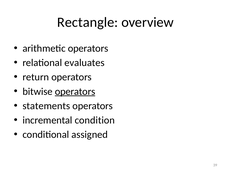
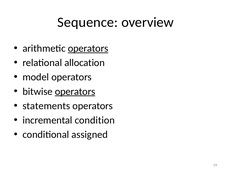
Rectangle: Rectangle -> Sequence
operators at (88, 48) underline: none -> present
evaluates: evaluates -> allocation
return: return -> model
